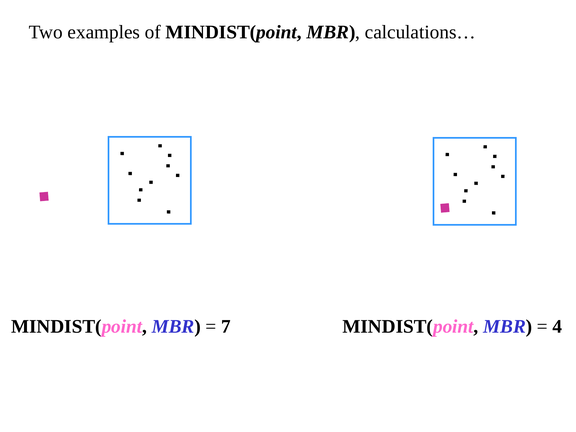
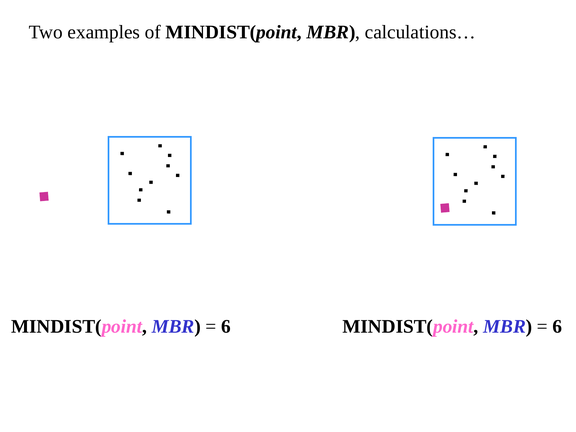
7 at (226, 326): 7 -> 6
4 at (557, 326): 4 -> 6
